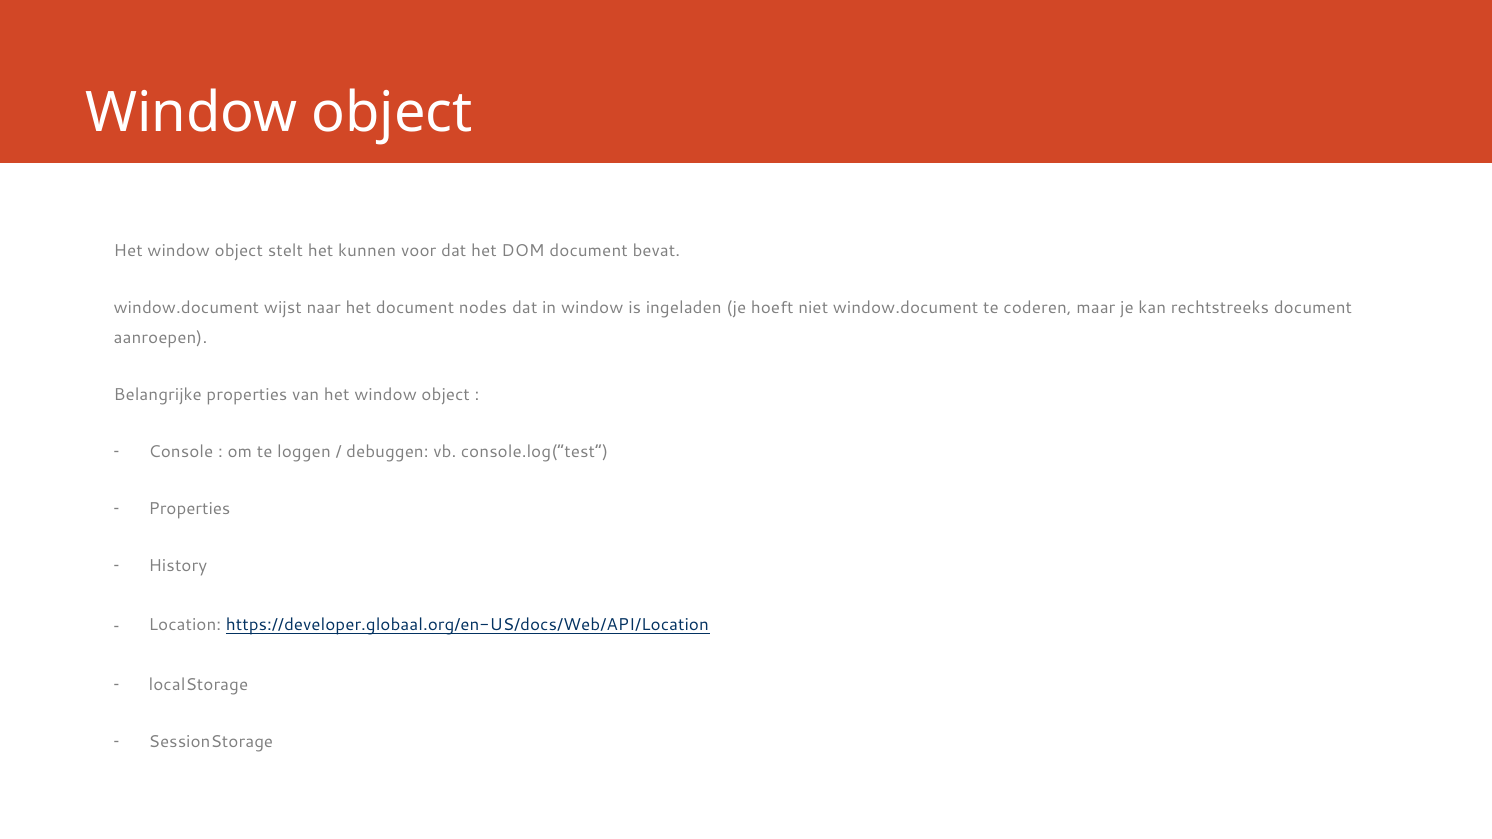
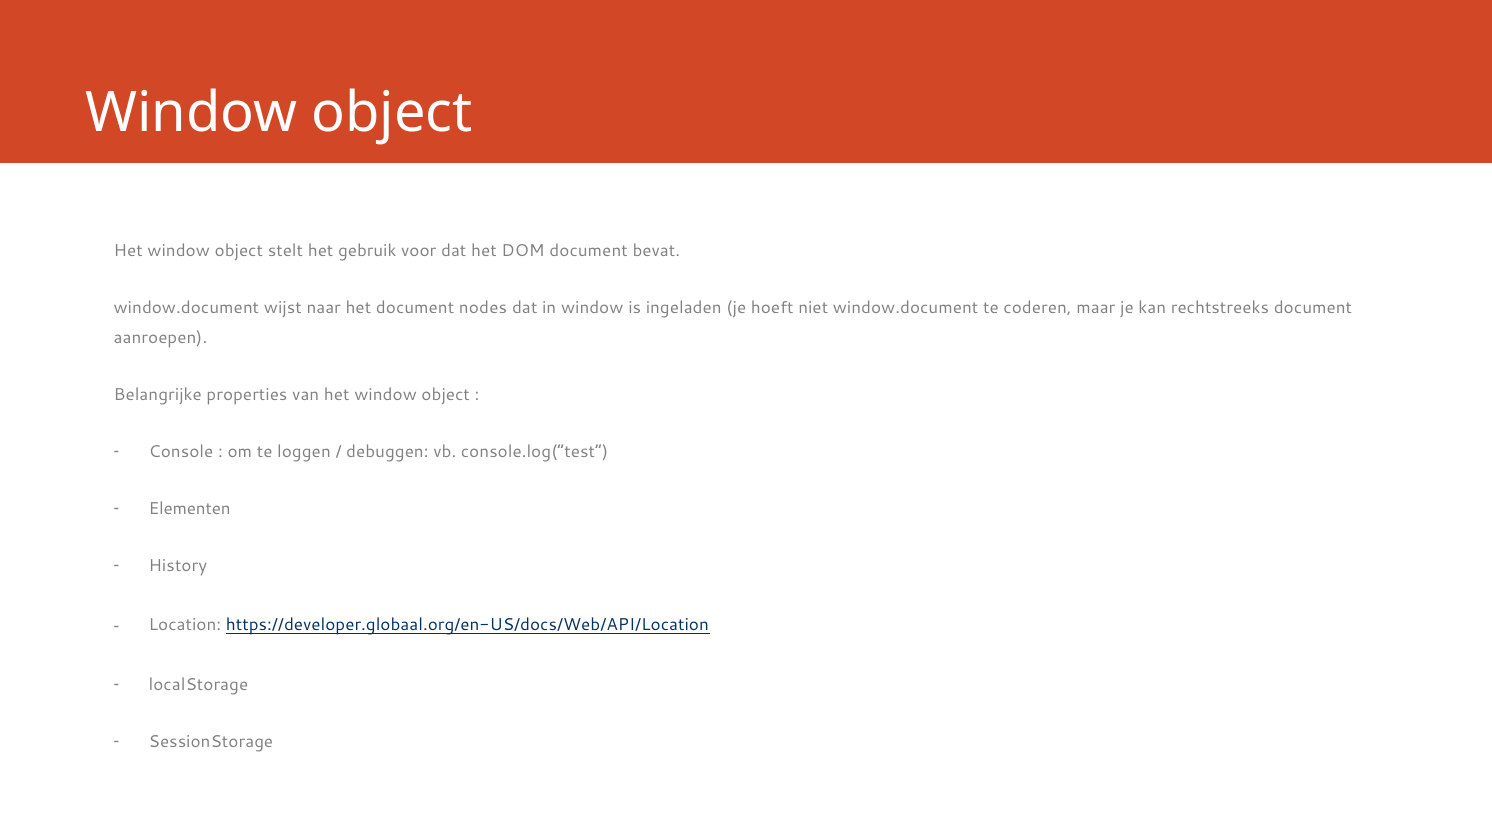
kunnen: kunnen -> gebruik
Properties at (190, 509): Properties -> Elementen
